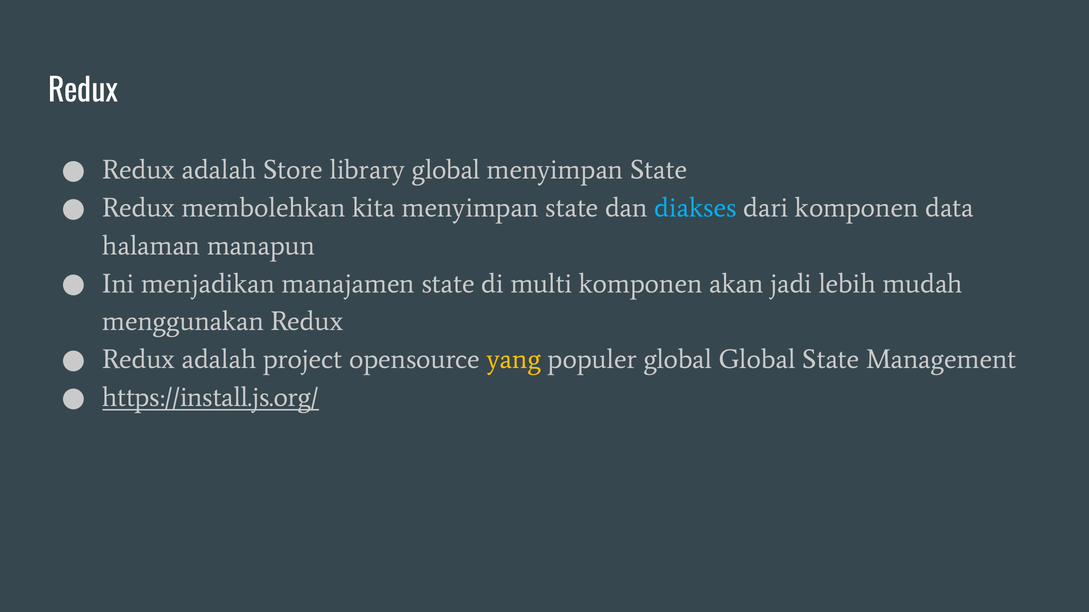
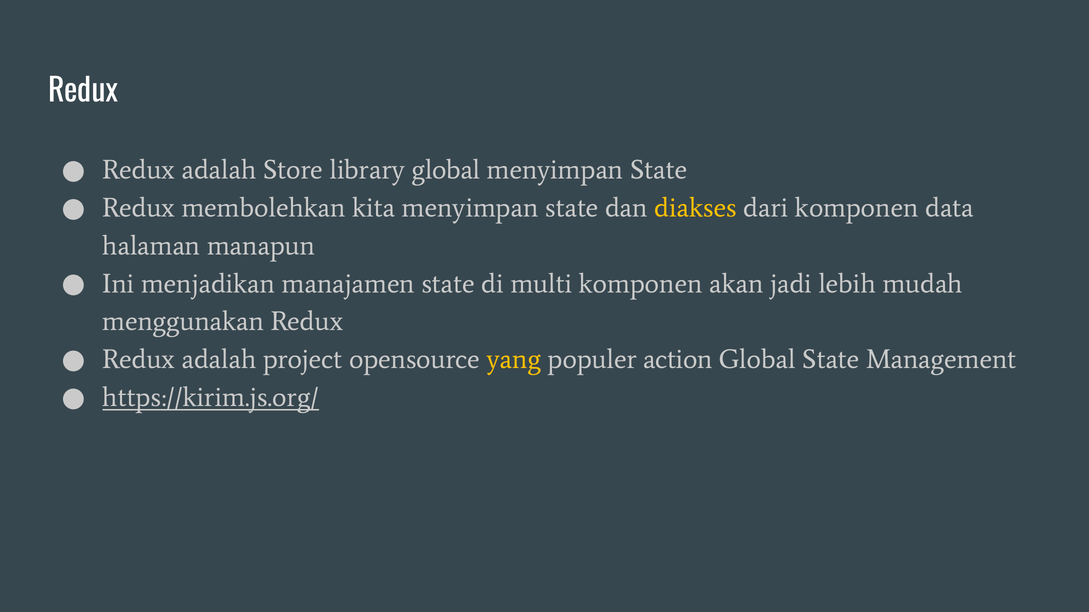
diakses colour: light blue -> yellow
populer global: global -> action
https://install.js.org/: https://install.js.org/ -> https://kirim.js.org/
